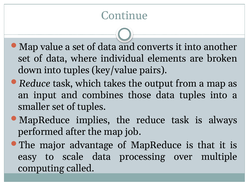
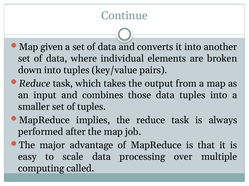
value: value -> given
